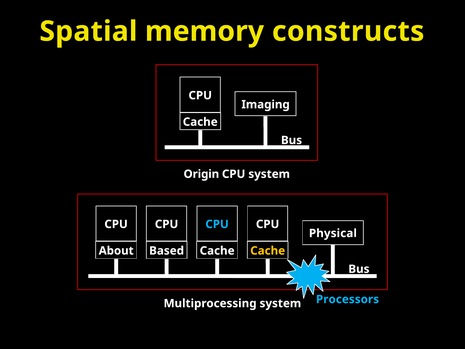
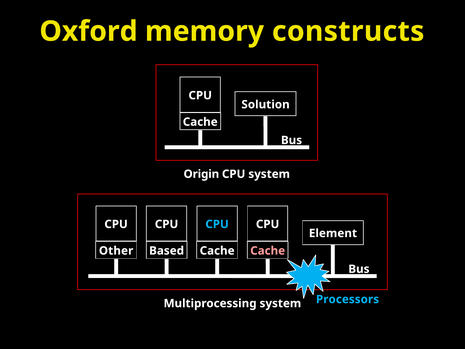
Spatial: Spatial -> Oxford
Imaging: Imaging -> Solution
Physical: Physical -> Element
About: About -> Other
Cache at (268, 251) colour: yellow -> pink
